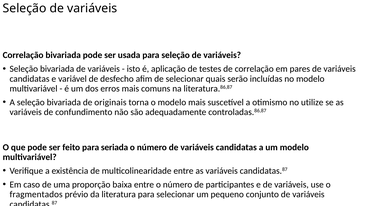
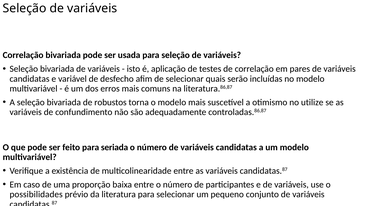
originais: originais -> robustos
fragmentados: fragmentados -> possibilidades
